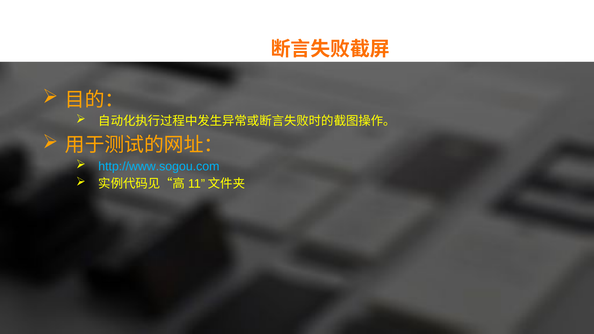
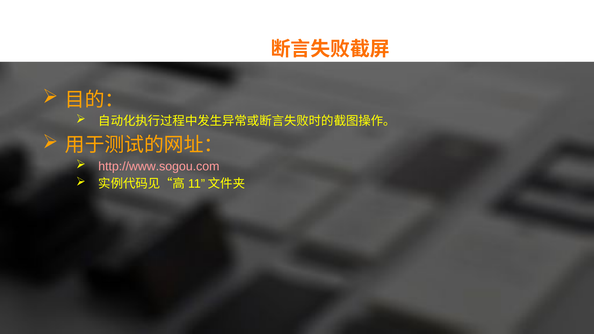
http://www.sogou.com colour: light blue -> pink
